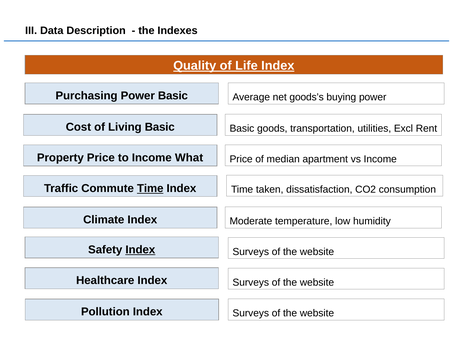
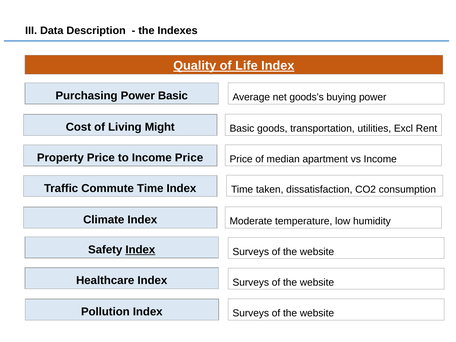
Living Basic: Basic -> Might
Income What: What -> Price
Time at (150, 188) underline: present -> none
